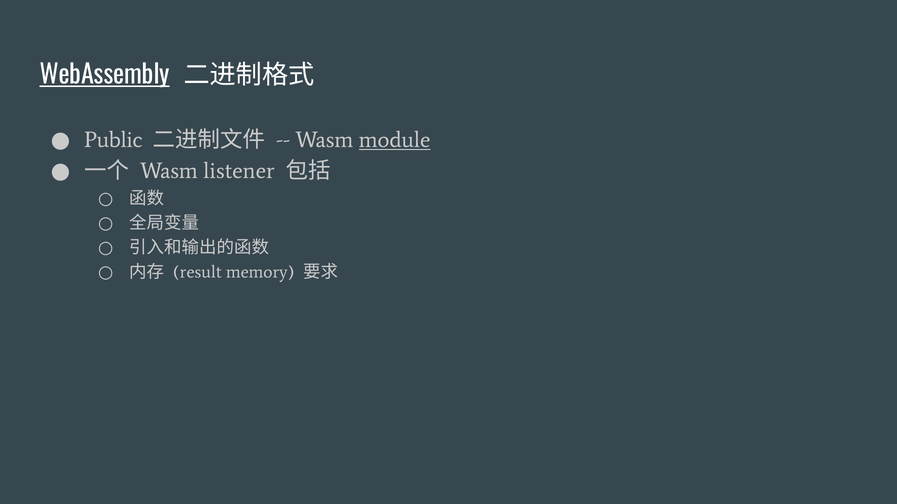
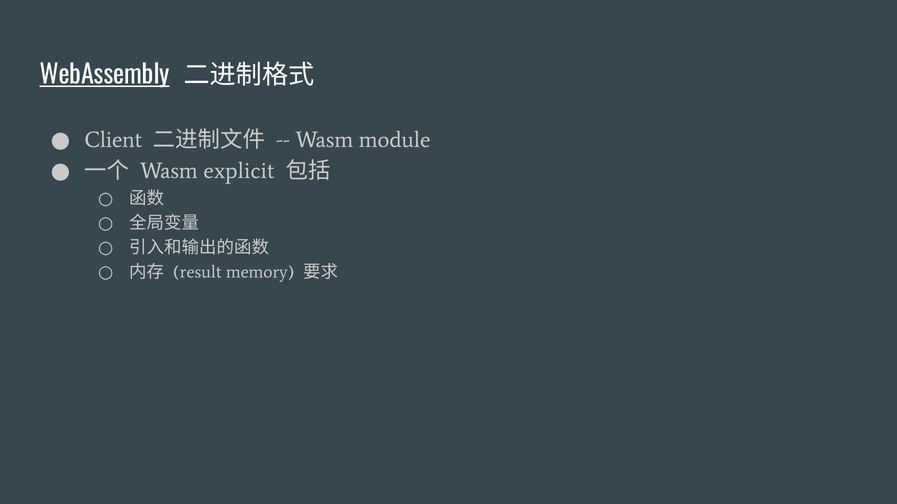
Public: Public -> Client
module underline: present -> none
listener: listener -> explicit
